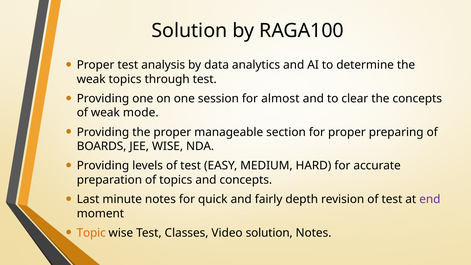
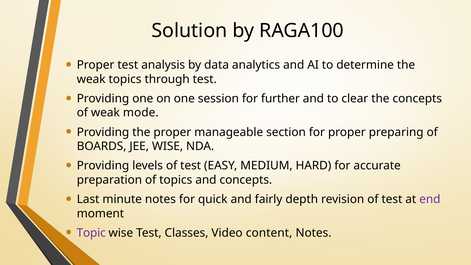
almost: almost -> further
Topic colour: orange -> purple
Video solution: solution -> content
